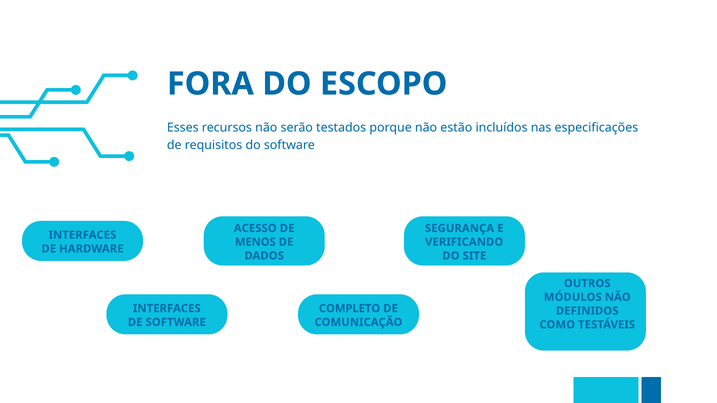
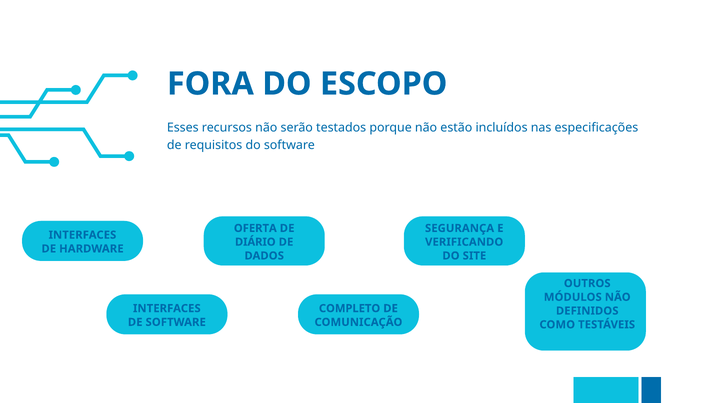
ACESSO: ACESSO -> OFERTA
MENOS: MENOS -> DIÁRIO
